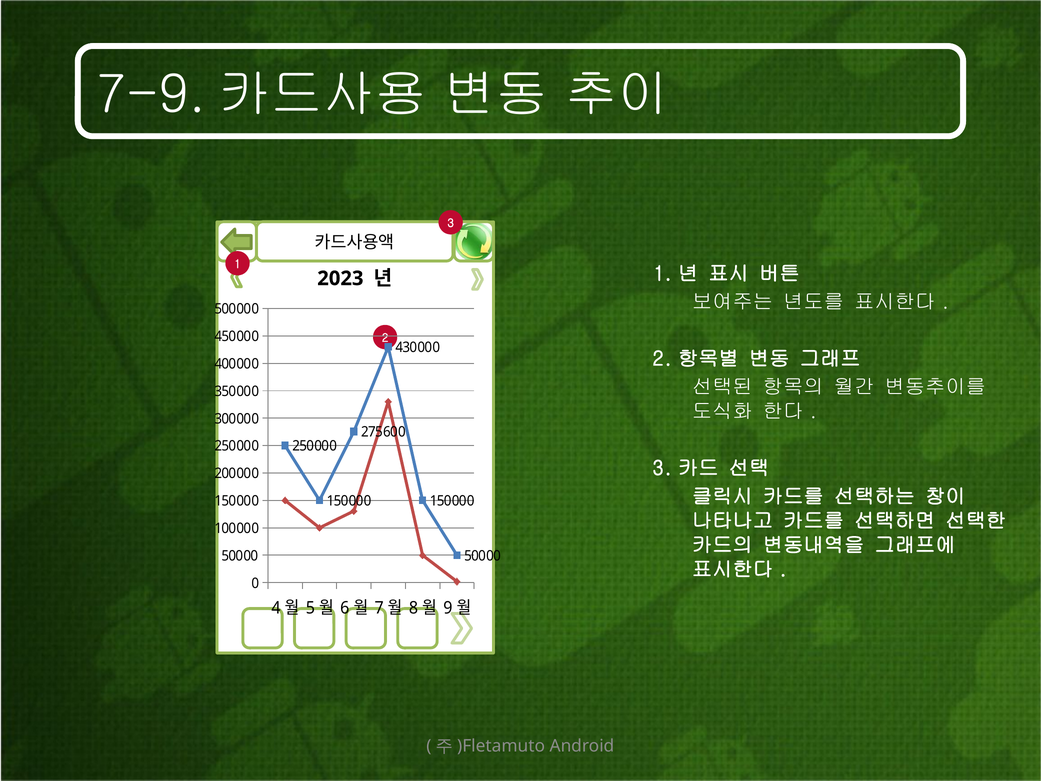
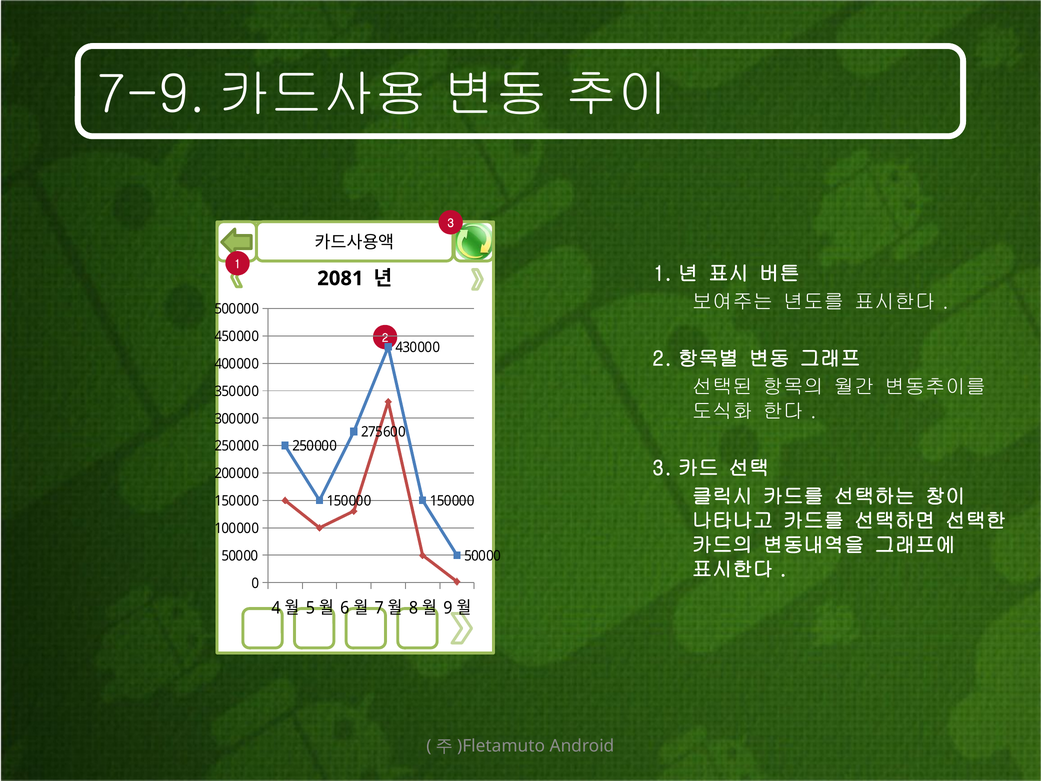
2023: 2023 -> 2081
